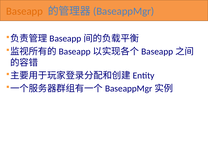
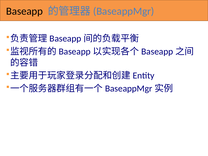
Baseapp colour: orange -> black
